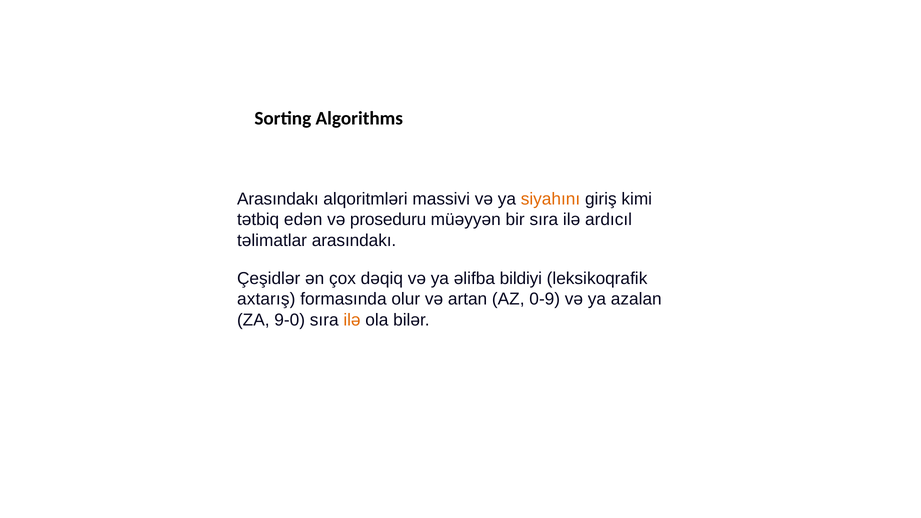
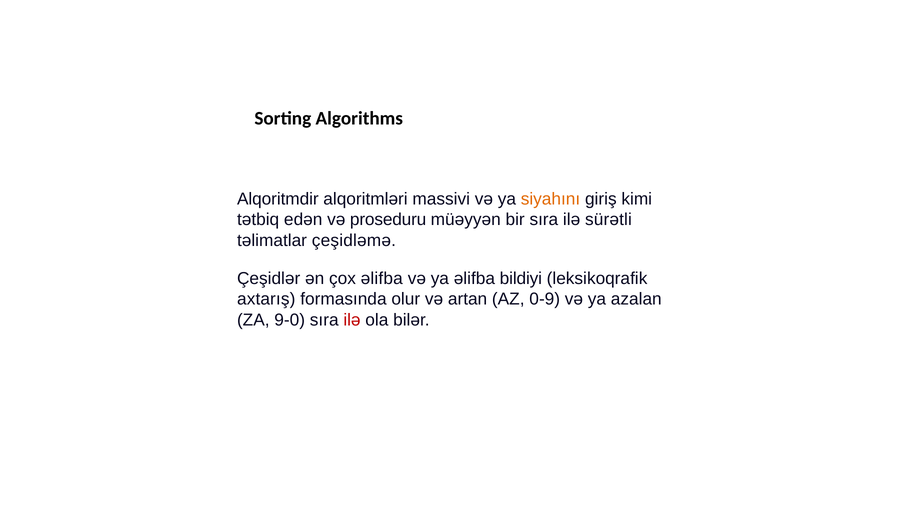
Arasındakı at (278, 199): Arasındakı -> Alqoritmdir
ardıcıl: ardıcıl -> sürətli
təlimatlar arasındakı: arasındakı -> çeşidləmə
çox dəqiq: dəqiq -> əlifba
ilə at (352, 320) colour: orange -> red
